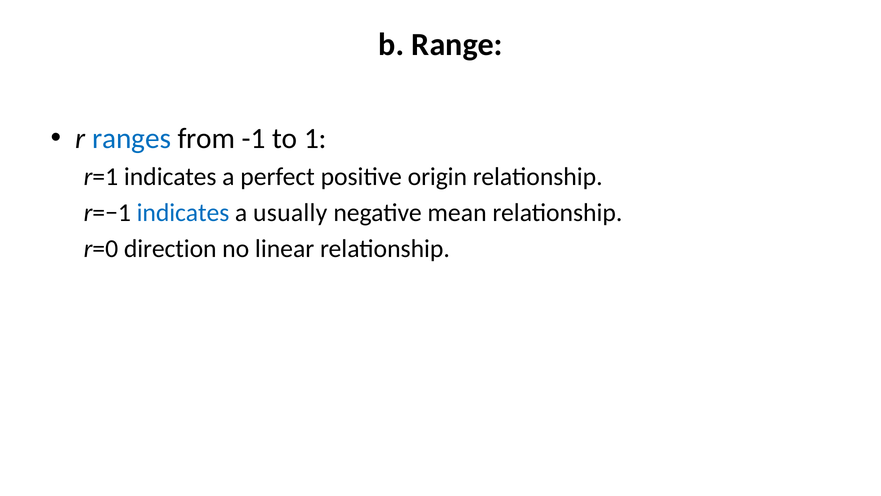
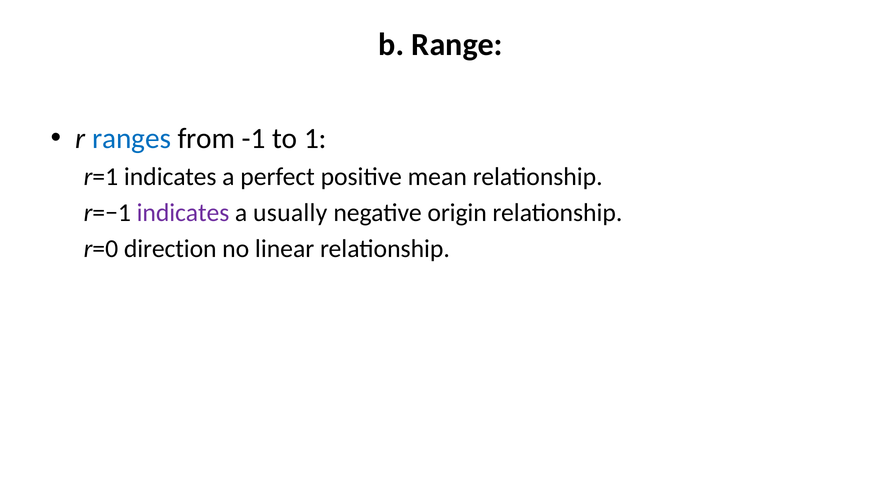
origin: origin -> mean
indicates at (183, 212) colour: blue -> purple
mean: mean -> origin
